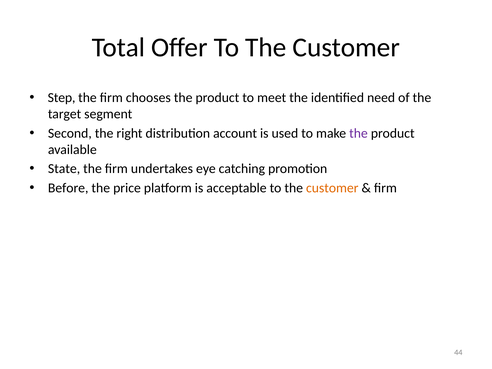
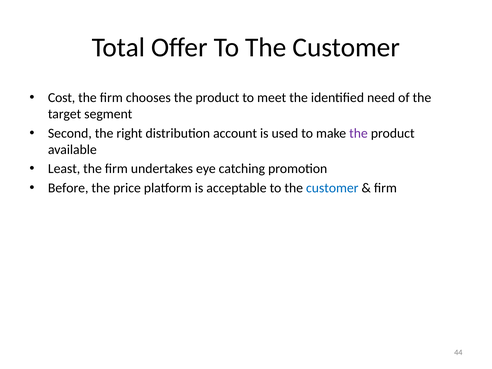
Step: Step -> Cost
State: State -> Least
customer at (332, 188) colour: orange -> blue
